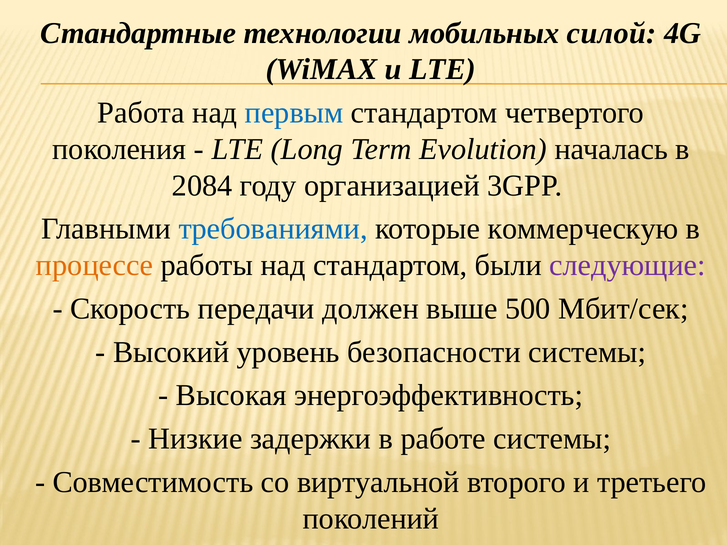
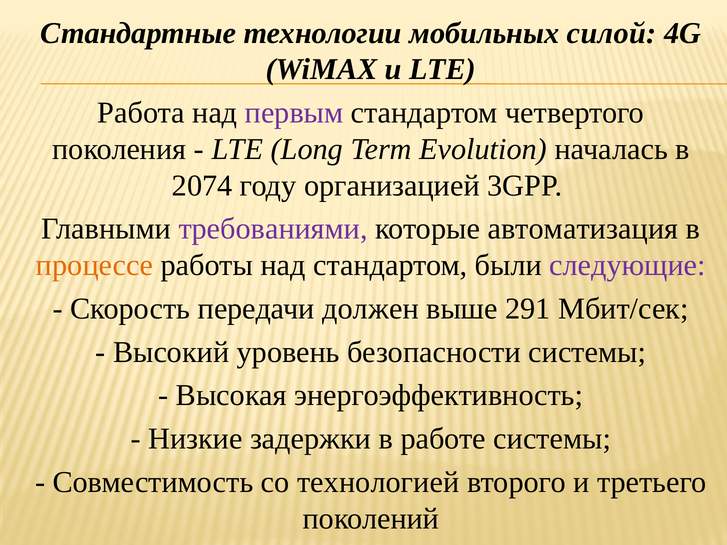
первым colour: blue -> purple
2084: 2084 -> 2074
требованиями colour: blue -> purple
коммерческую: коммерческую -> автоматизация
500: 500 -> 291
виртуальной: виртуальной -> технологией
